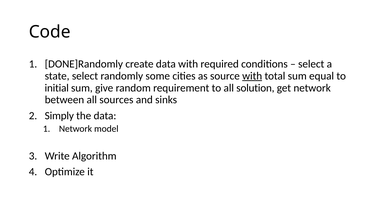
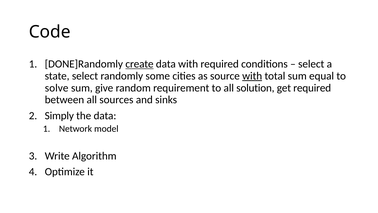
create underline: none -> present
initial: initial -> solve
get network: network -> required
